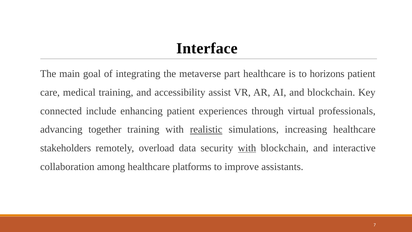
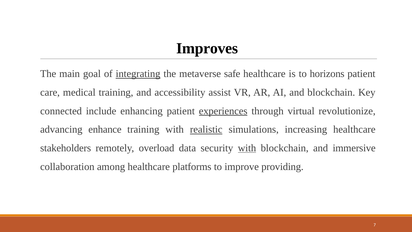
Interface: Interface -> Improves
integrating underline: none -> present
part: part -> safe
experiences underline: none -> present
professionals: professionals -> revolutionize
together: together -> enhance
interactive: interactive -> immersive
assistants: assistants -> providing
